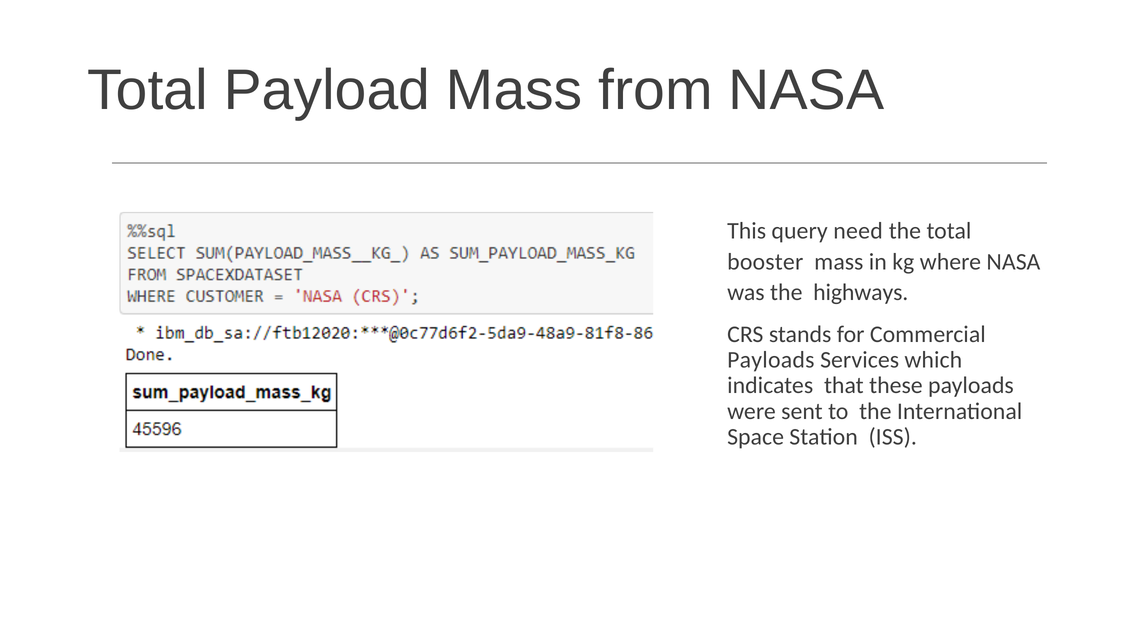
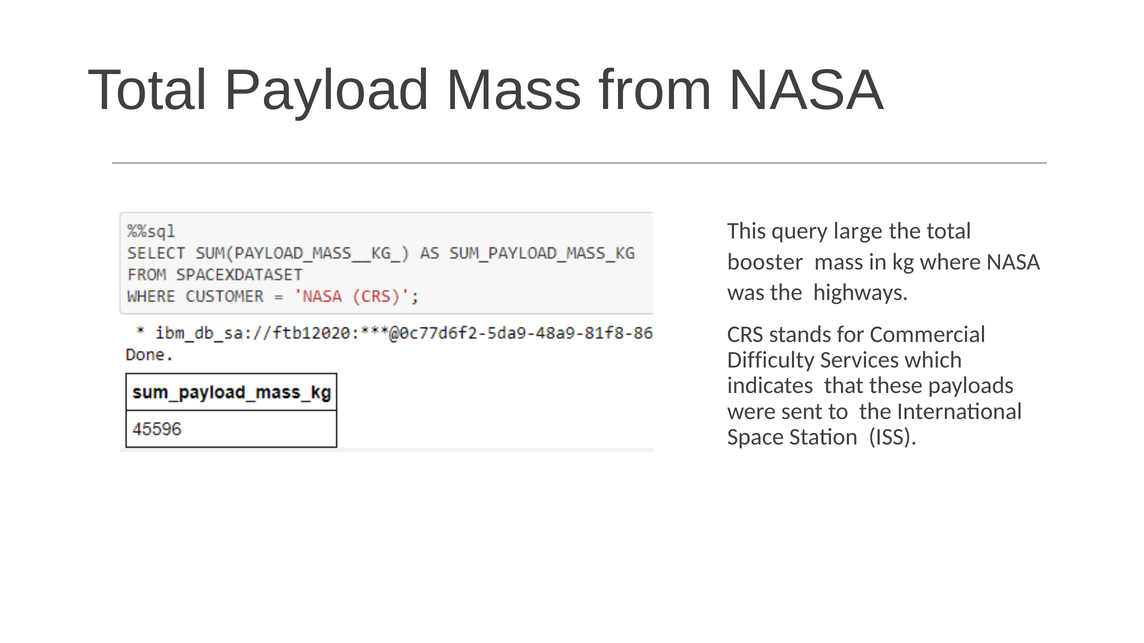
need: need -> large
Payloads at (771, 360): Payloads -> Difficulty
